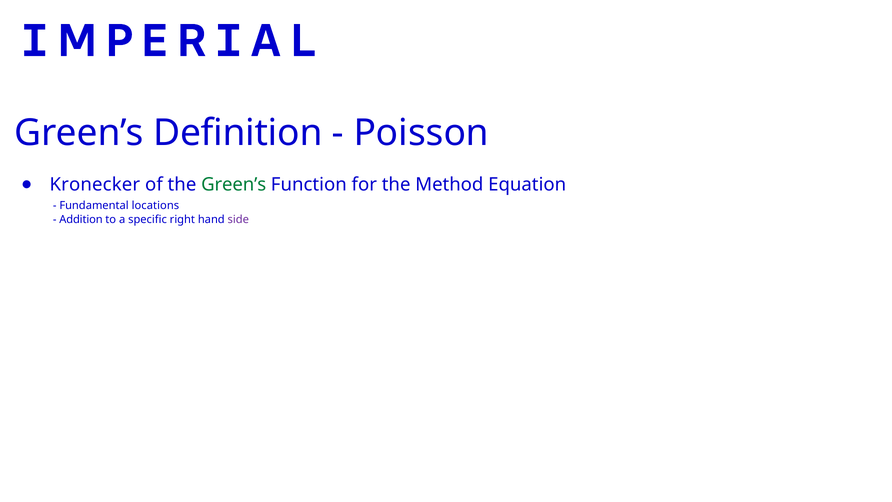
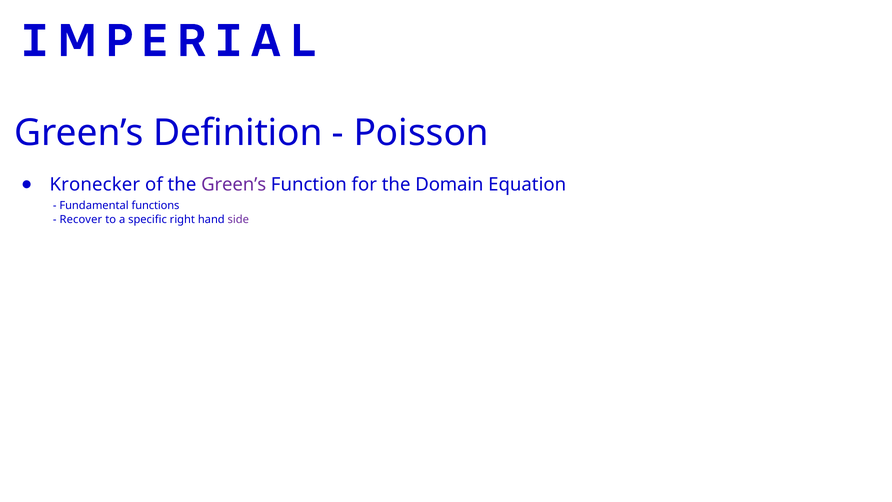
Green’s at (234, 185) colour: green -> purple
Method: Method -> Domain
locations: locations -> functions
Addition: Addition -> Recover
